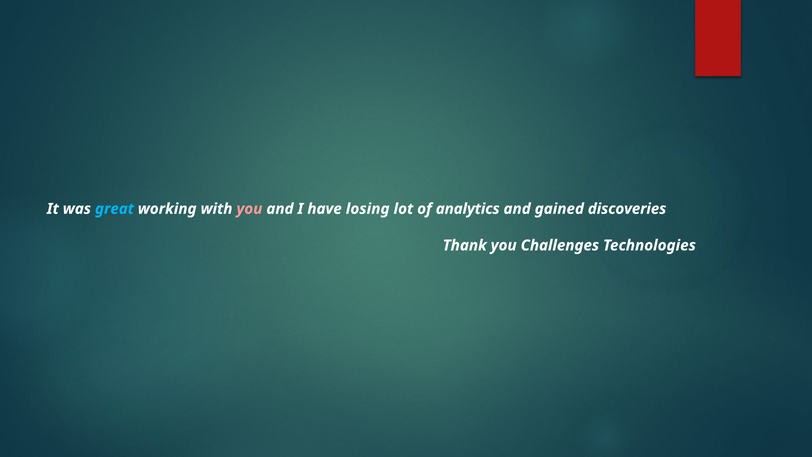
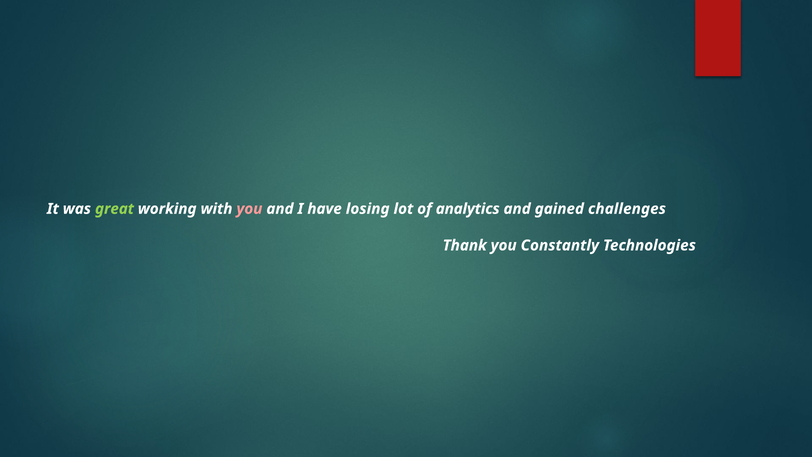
great colour: light blue -> light green
discoveries: discoveries -> challenges
Challenges: Challenges -> Constantly
